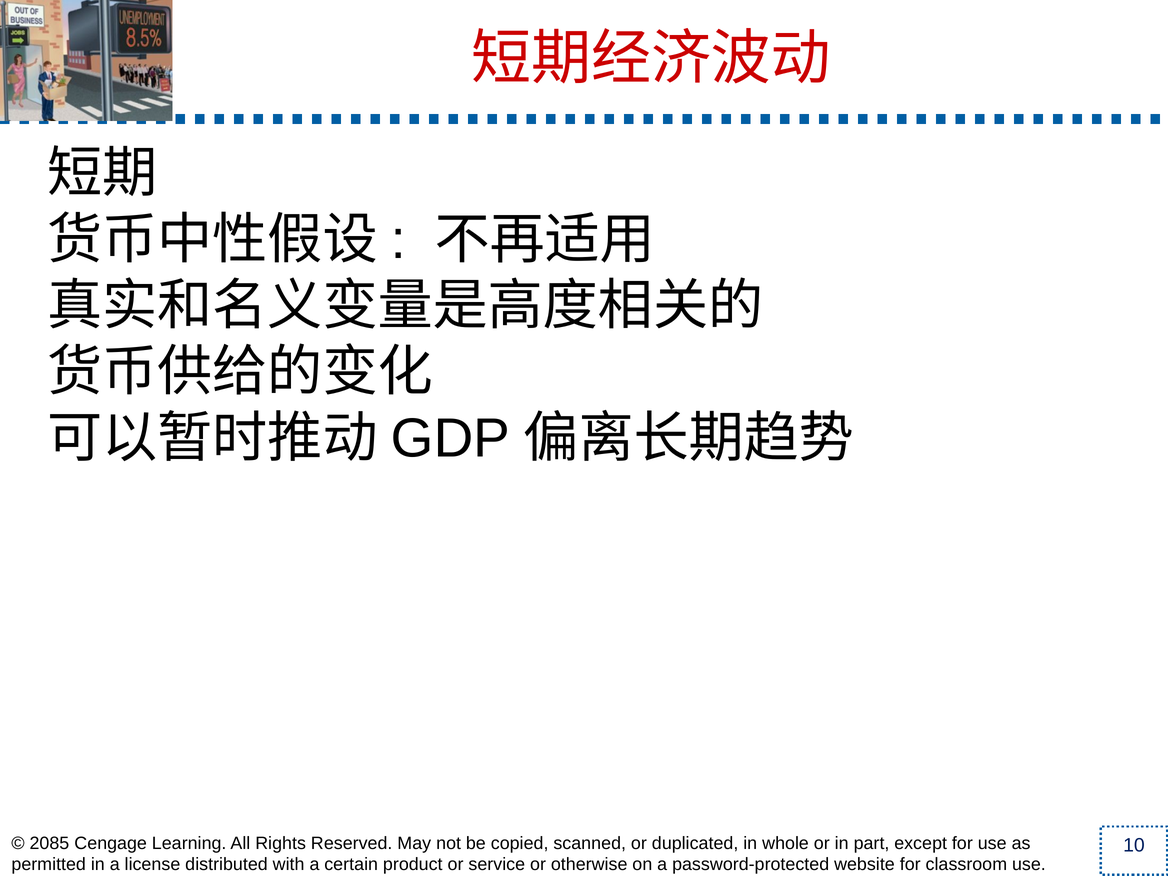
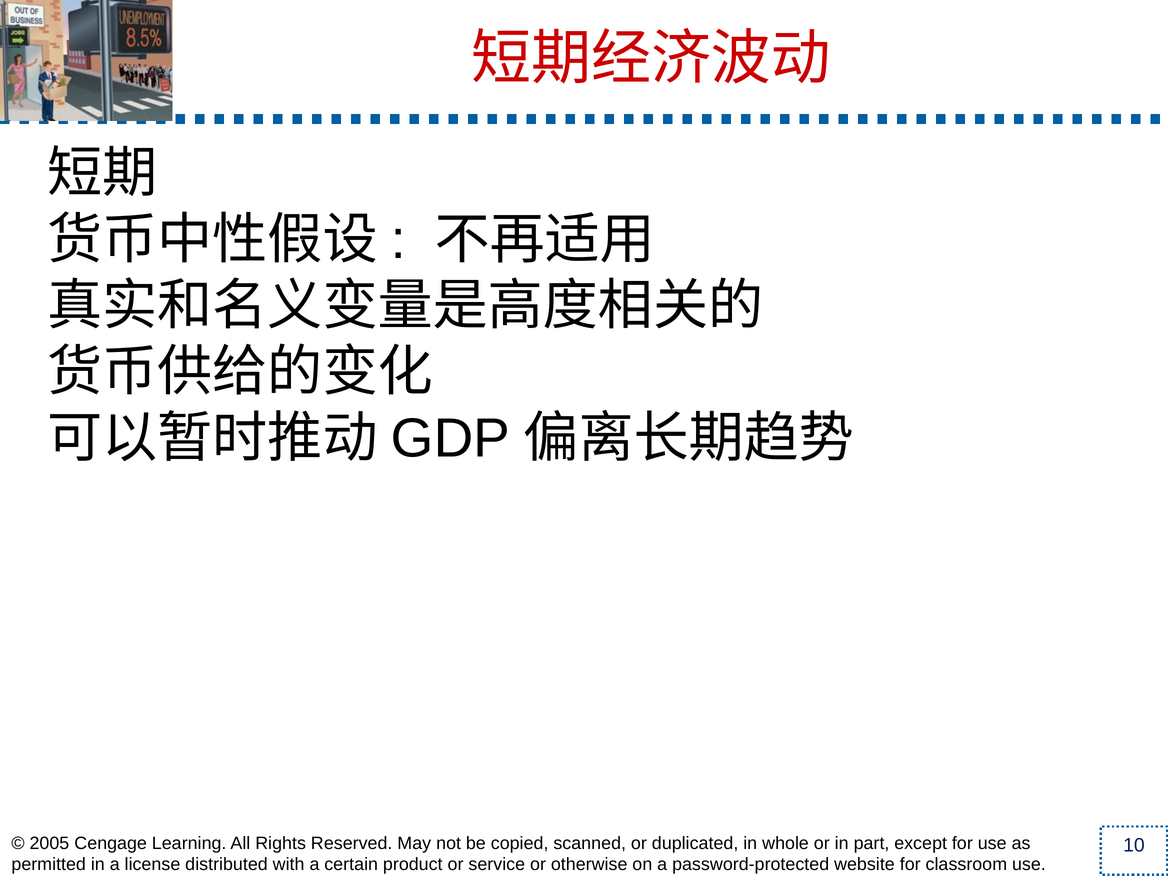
2085: 2085 -> 2005
